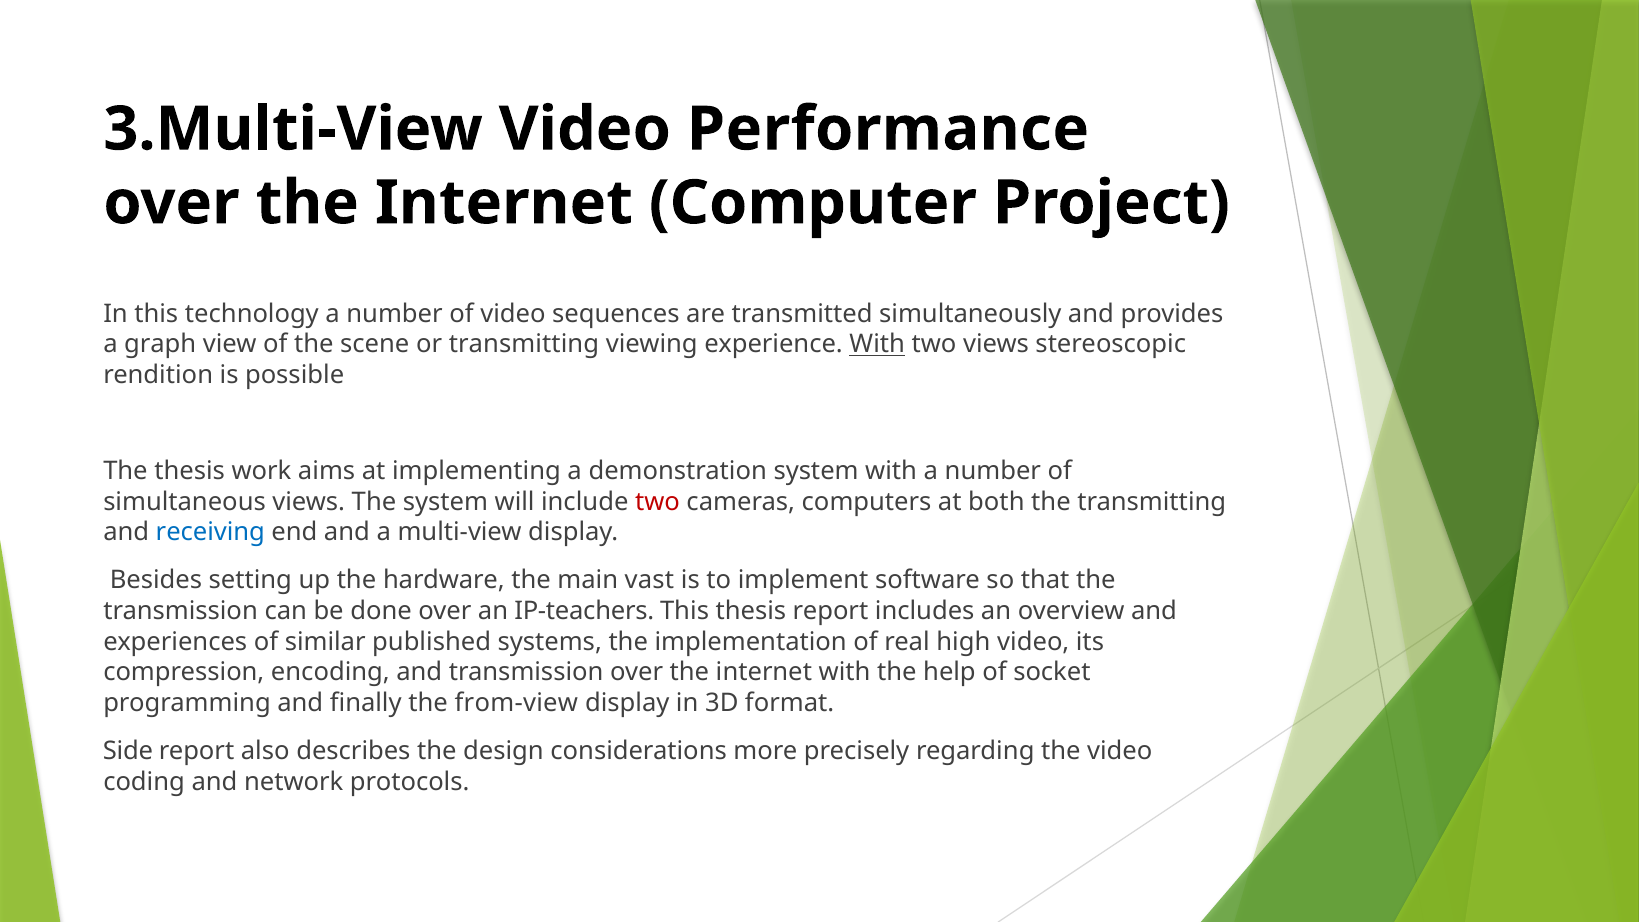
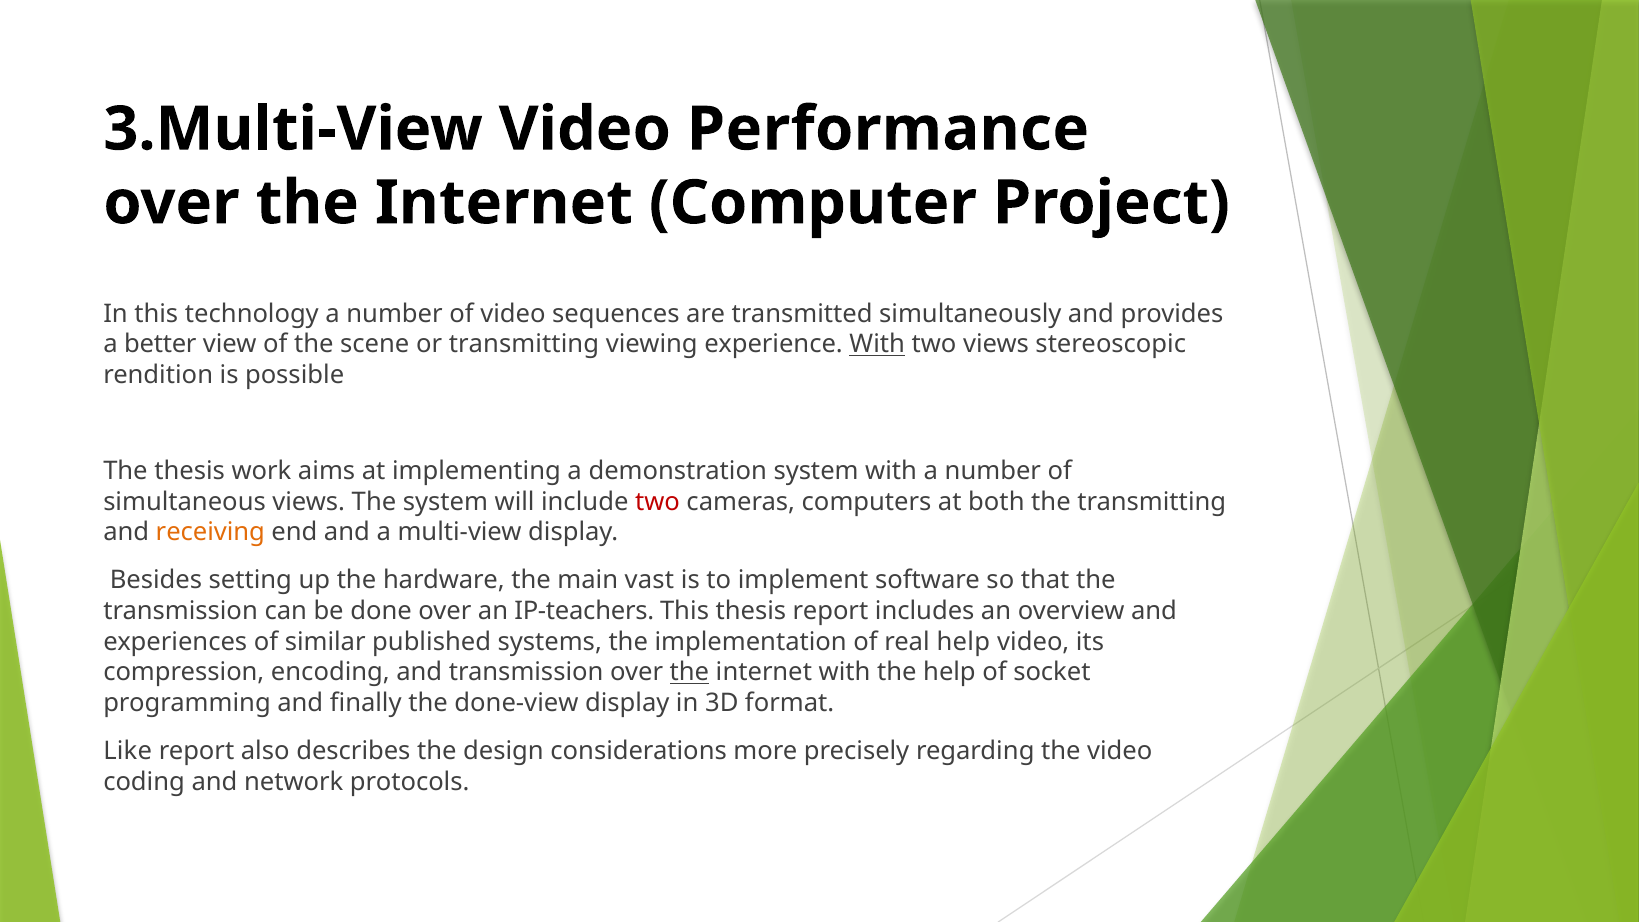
graph: graph -> better
receiving colour: blue -> orange
real high: high -> help
the at (689, 672) underline: none -> present
from-view: from-view -> done-view
Side: Side -> Like
